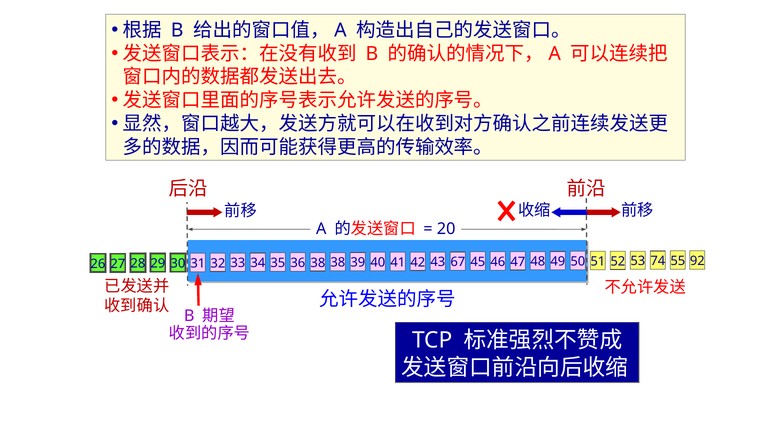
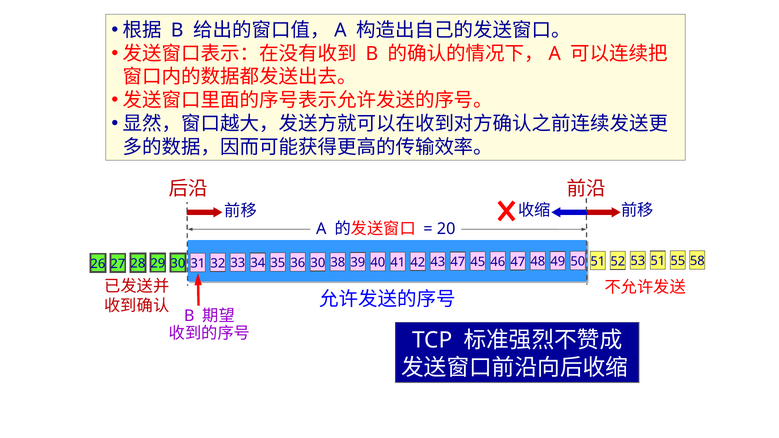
36 38: 38 -> 30
43 67: 67 -> 47
53 74: 74 -> 51
92: 92 -> 58
